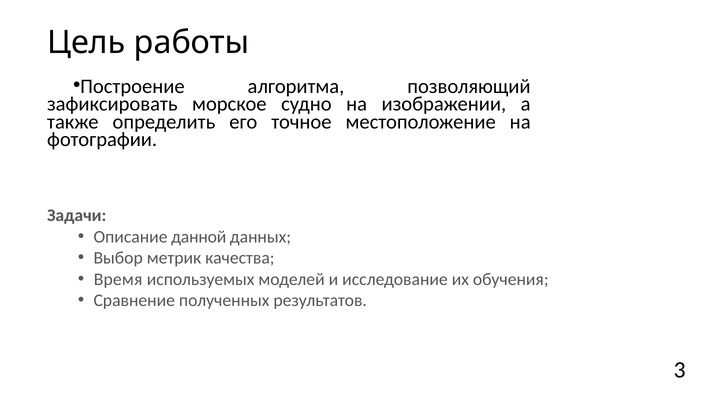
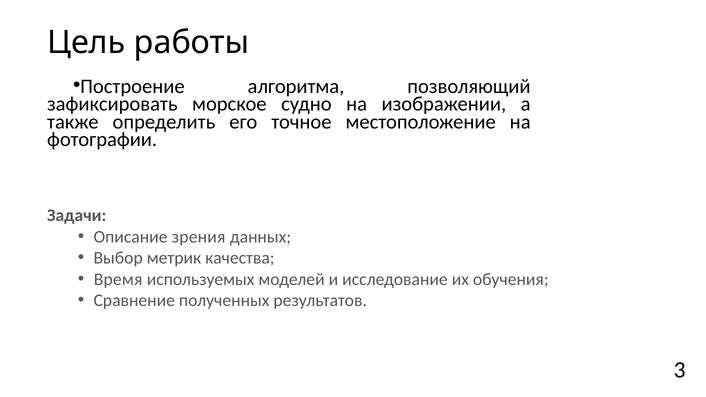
данной: данной -> зрения
